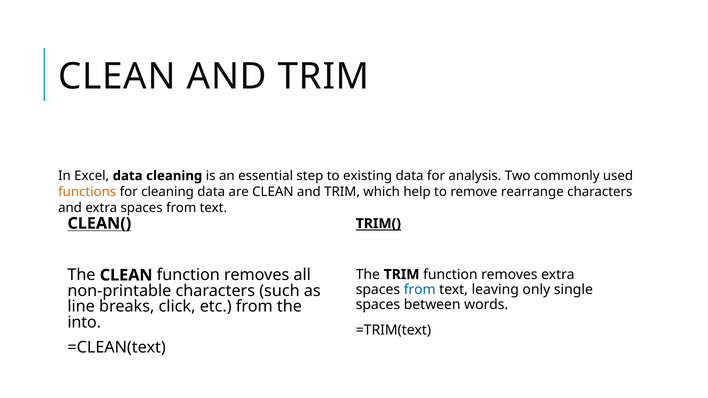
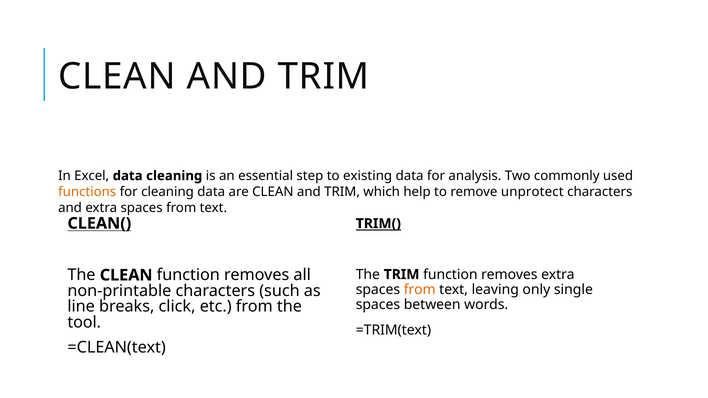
rearrange: rearrange -> unprotect
from at (420, 290) colour: blue -> orange
into: into -> tool
